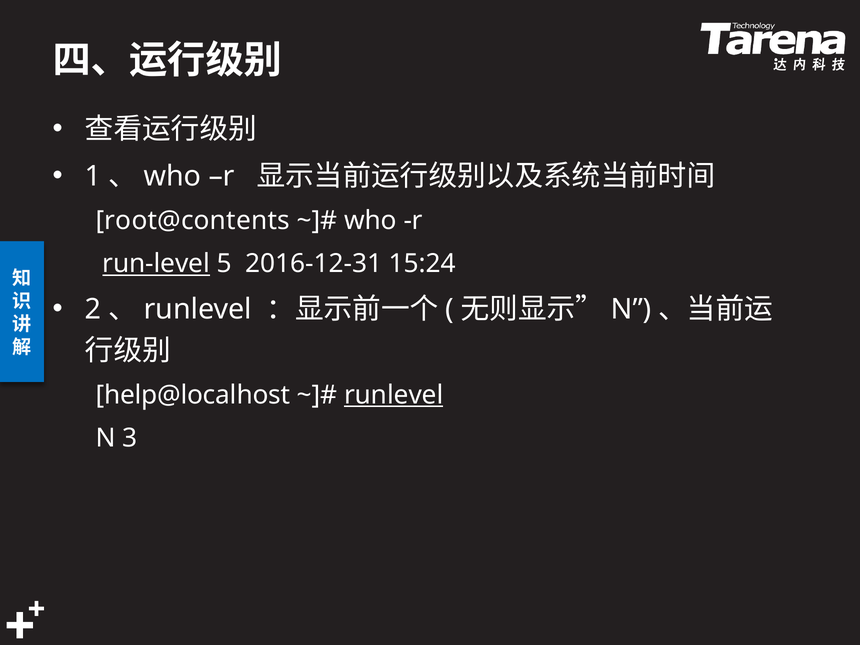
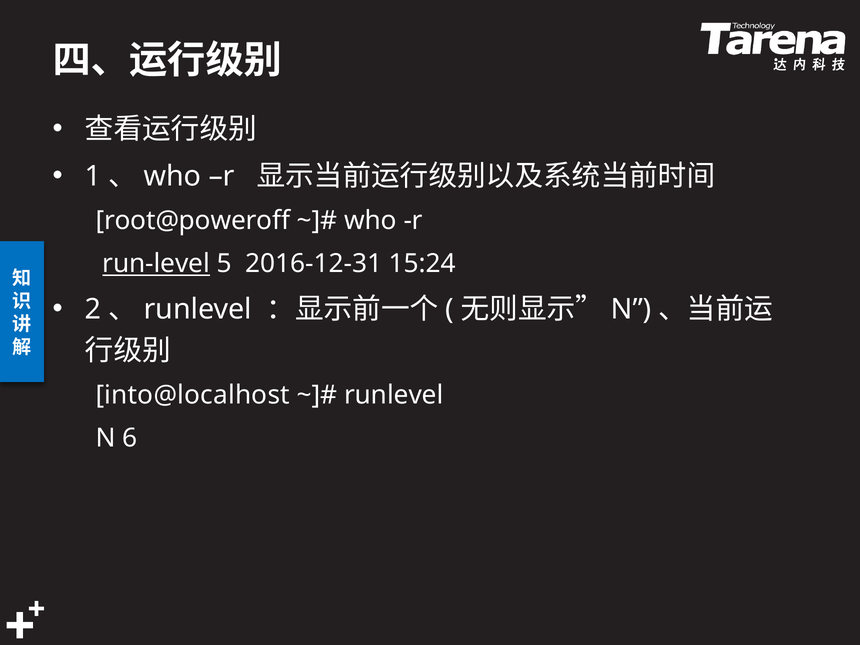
root@contents: root@contents -> root@poweroff
help@localhost: help@localhost -> into@localhost
runlevel at (394, 395) underline: present -> none
3: 3 -> 6
